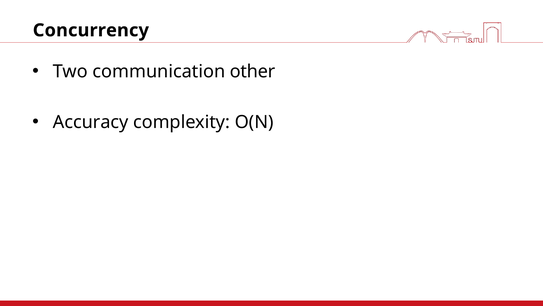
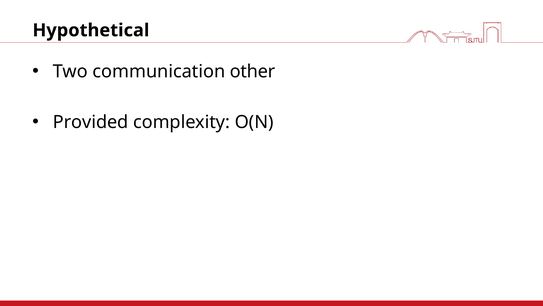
Concurrency: Concurrency -> Hypothetical
Accuracy: Accuracy -> Provided
